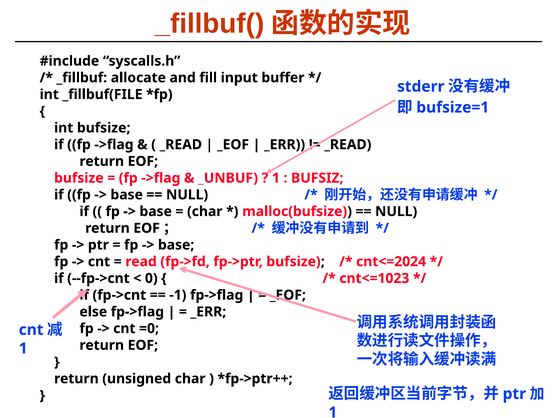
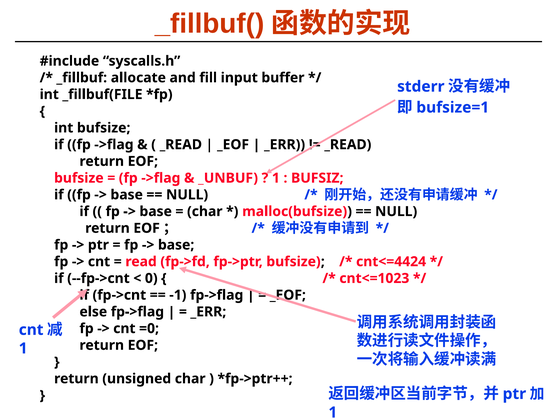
cnt<=2024: cnt<=2024 -> cnt<=4424
